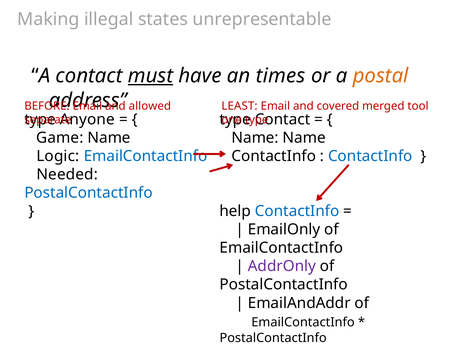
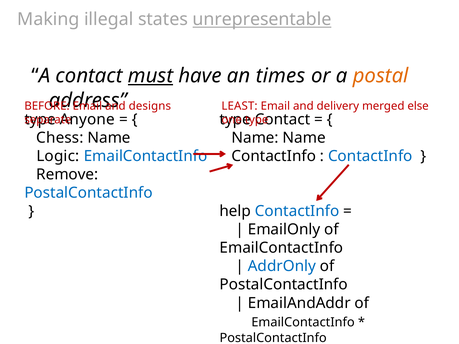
unrepresentable underline: none -> present
allowed: allowed -> designs
covered: covered -> delivery
tool: tool -> else
Game: Game -> Chess
Needed: Needed -> Remove
AddrOnly colour: purple -> blue
